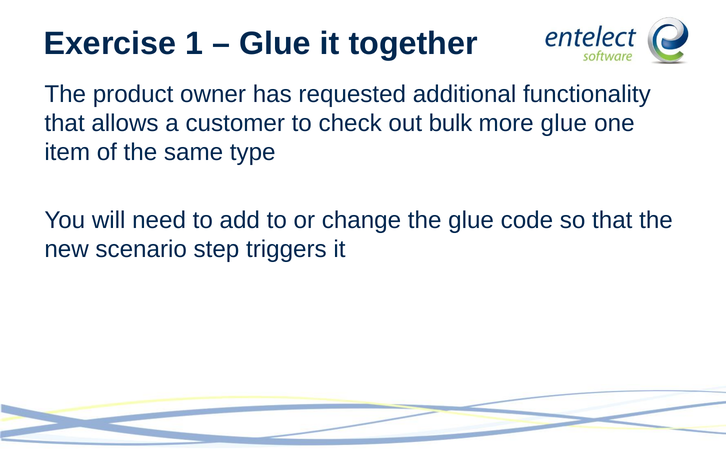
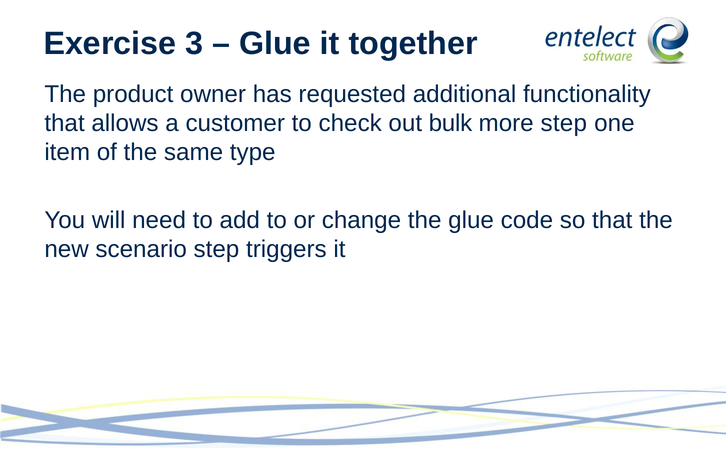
1: 1 -> 3
more glue: glue -> step
